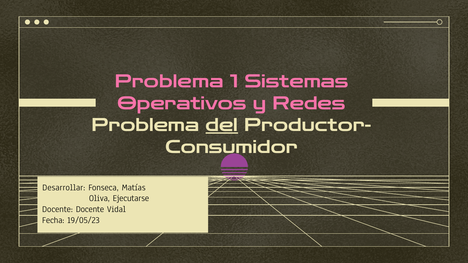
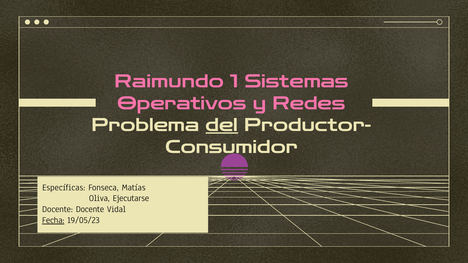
Problema at (169, 82): Problema -> Raimundo
Desarrollar: Desarrollar -> Específicas
Fecha underline: none -> present
